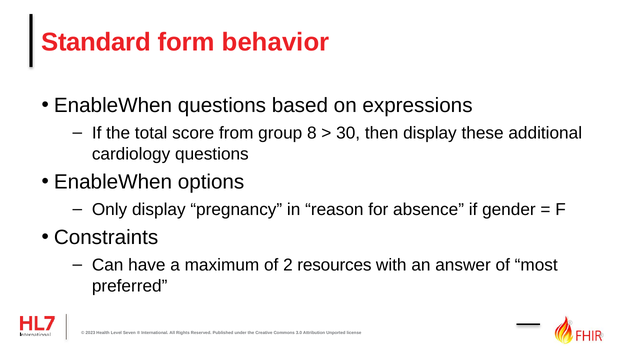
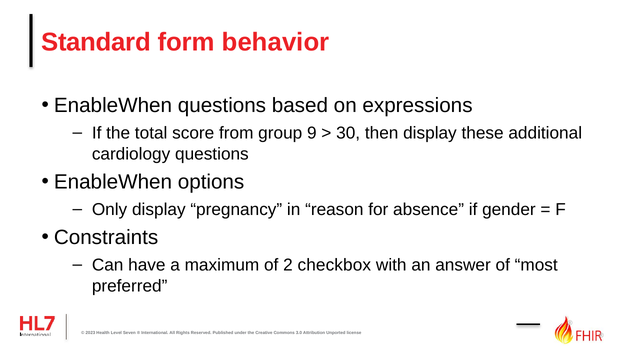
8: 8 -> 9
resources: resources -> checkbox
